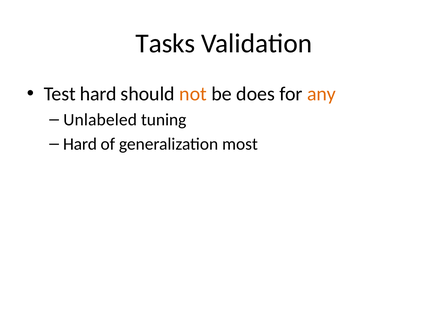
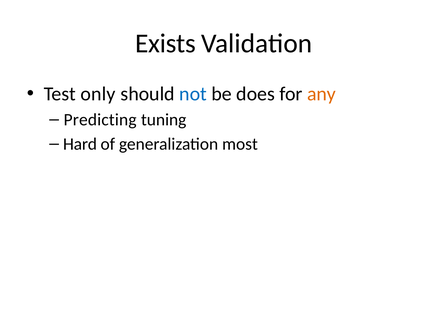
Tasks: Tasks -> Exists
Test hard: hard -> only
not colour: orange -> blue
Unlabeled: Unlabeled -> Predicting
